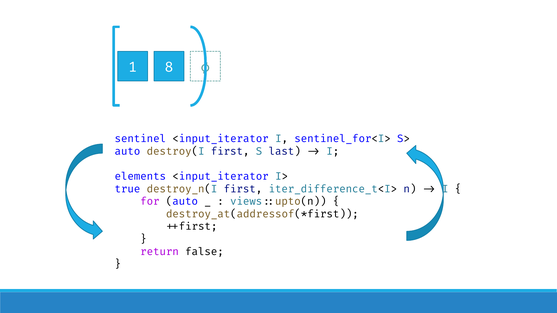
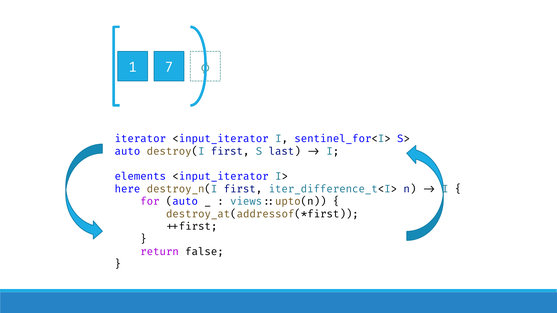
8: 8 -> 7
sentinel: sentinel -> iterator
true: true -> here
